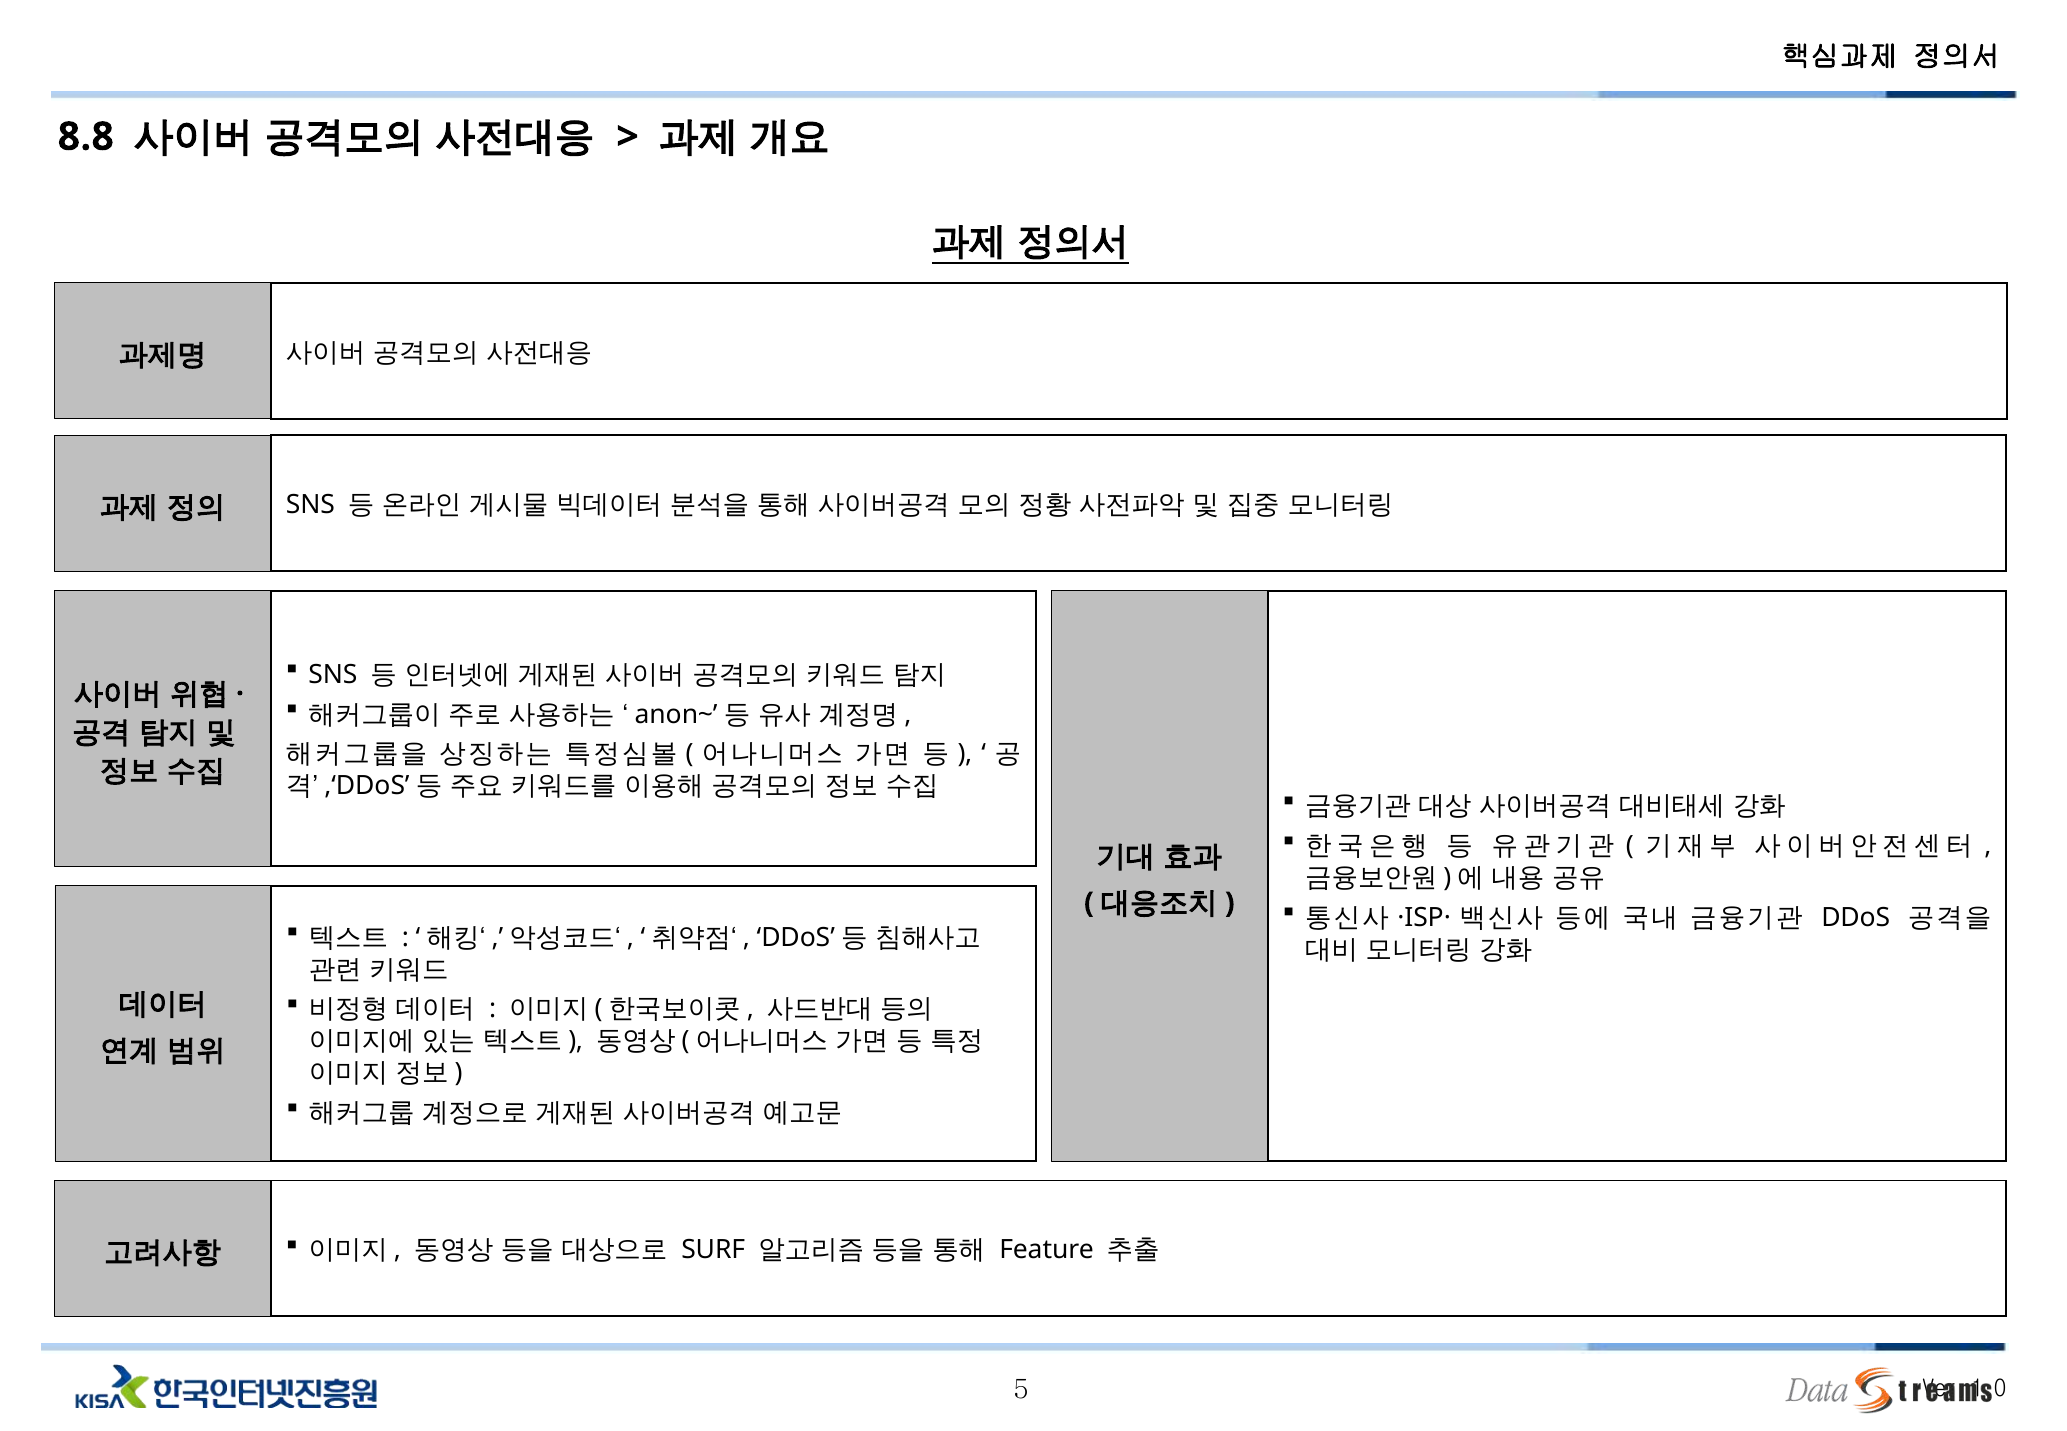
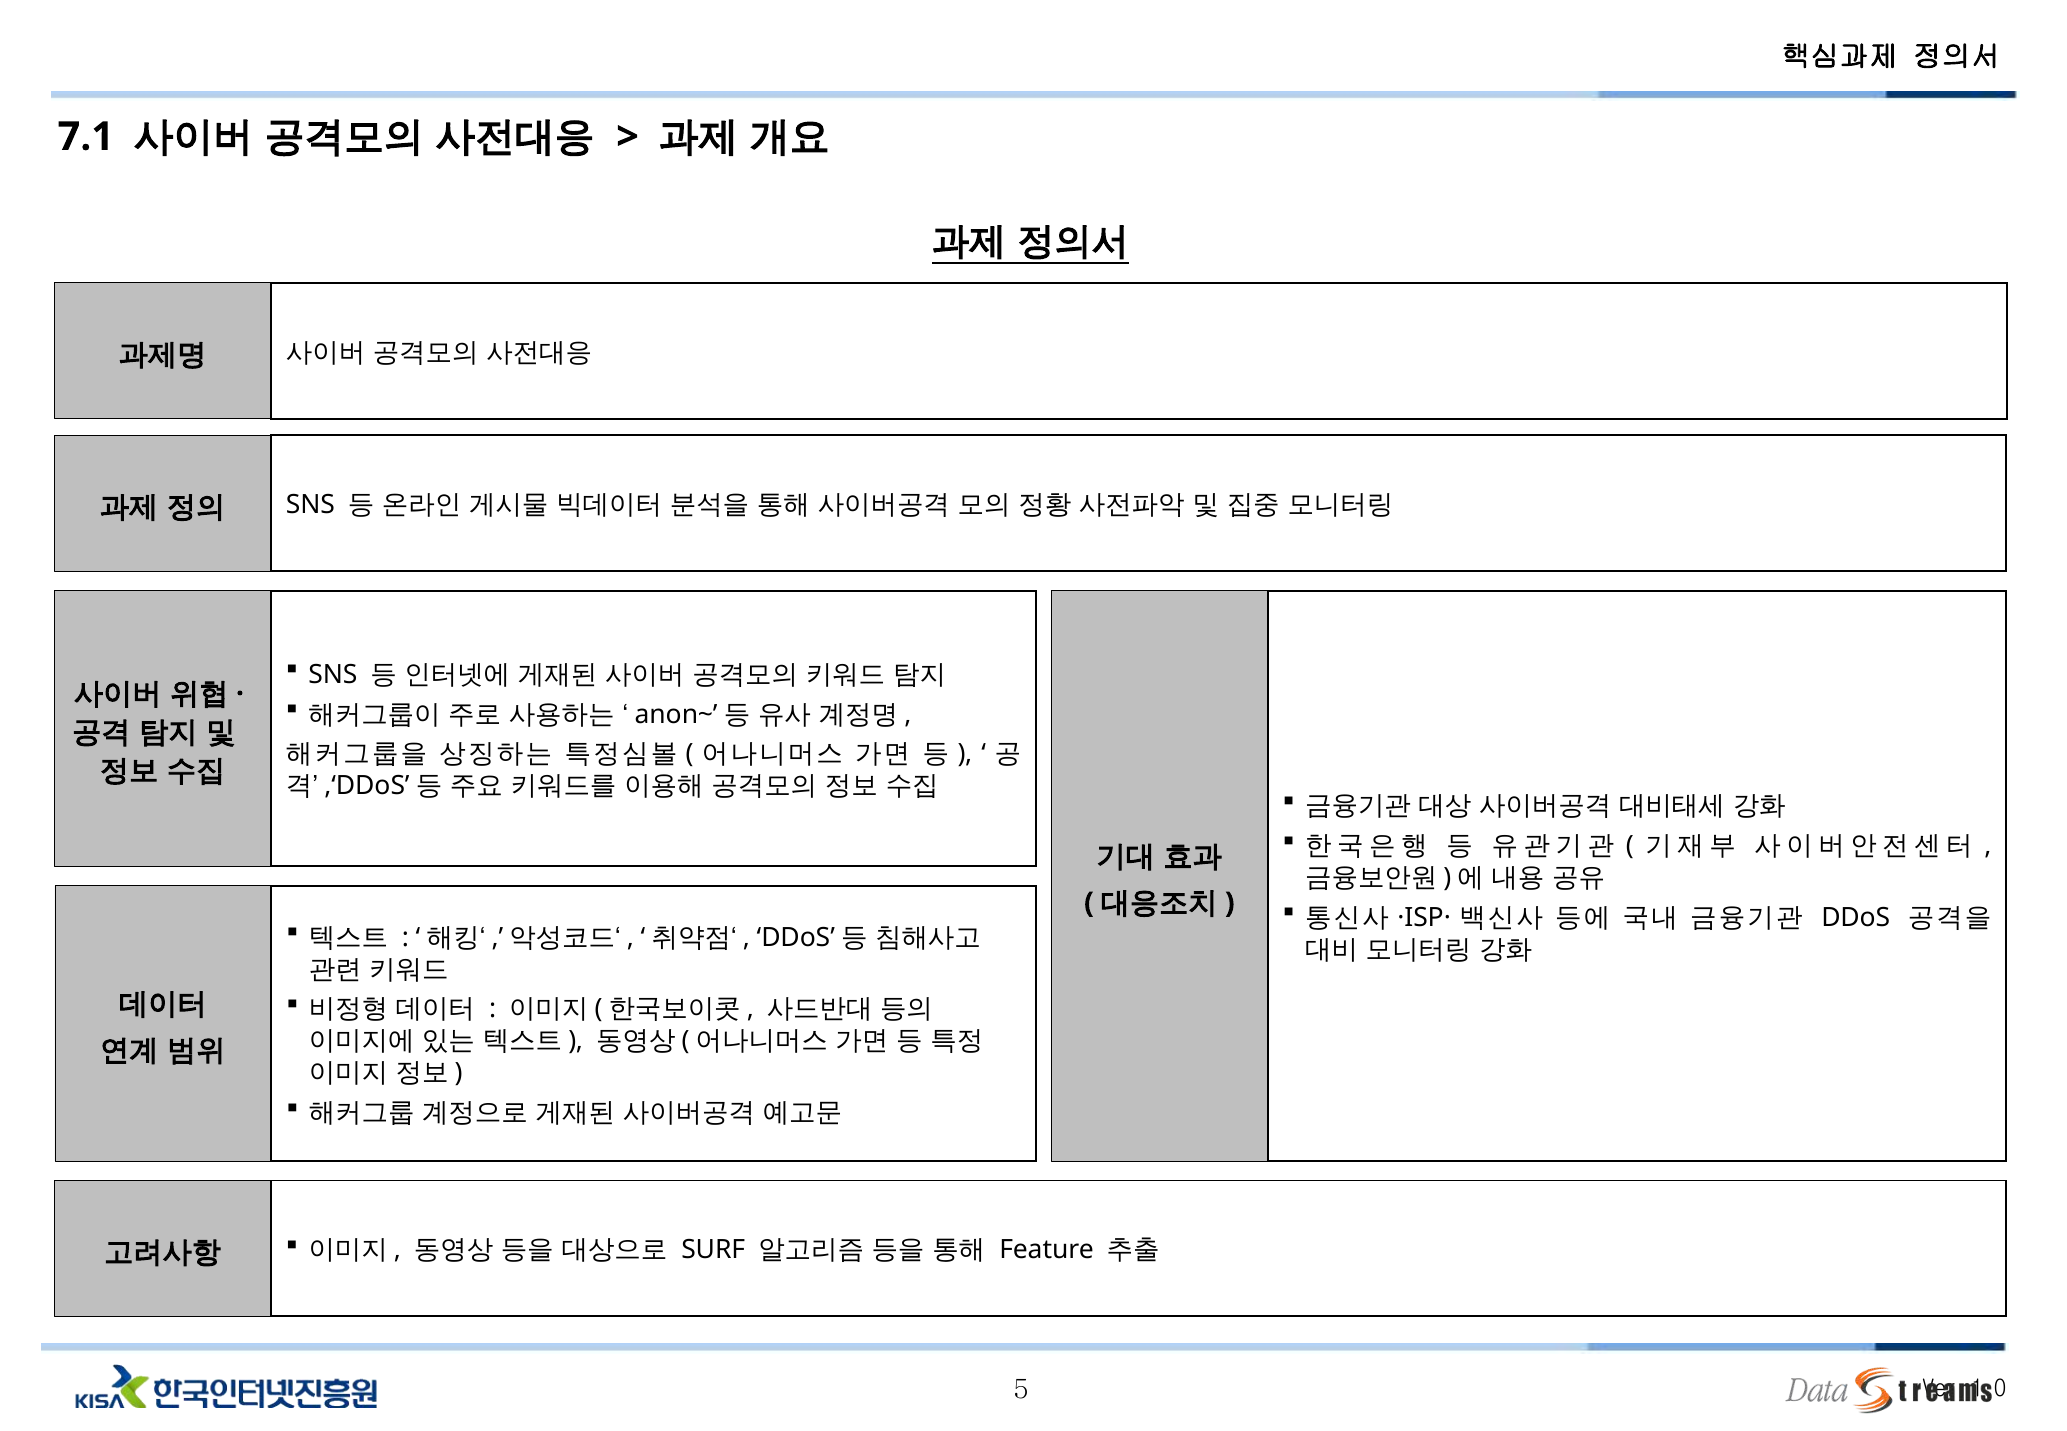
8.8: 8.8 -> 7.1
